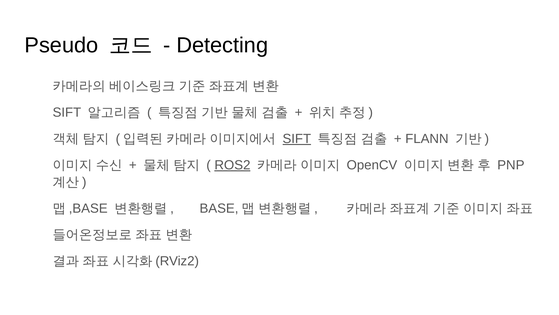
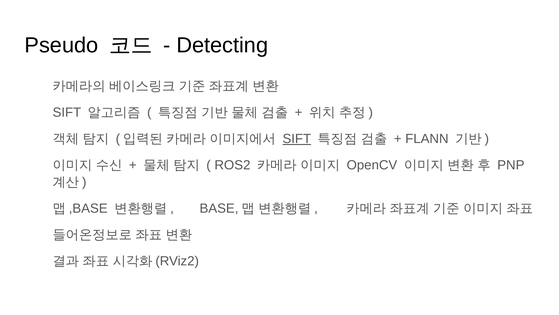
ROS2 underline: present -> none
